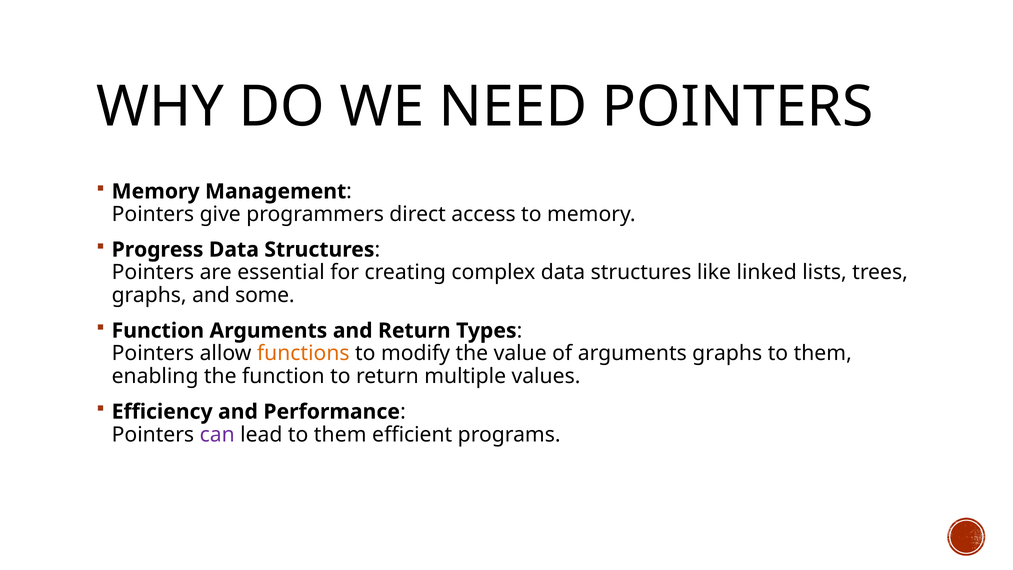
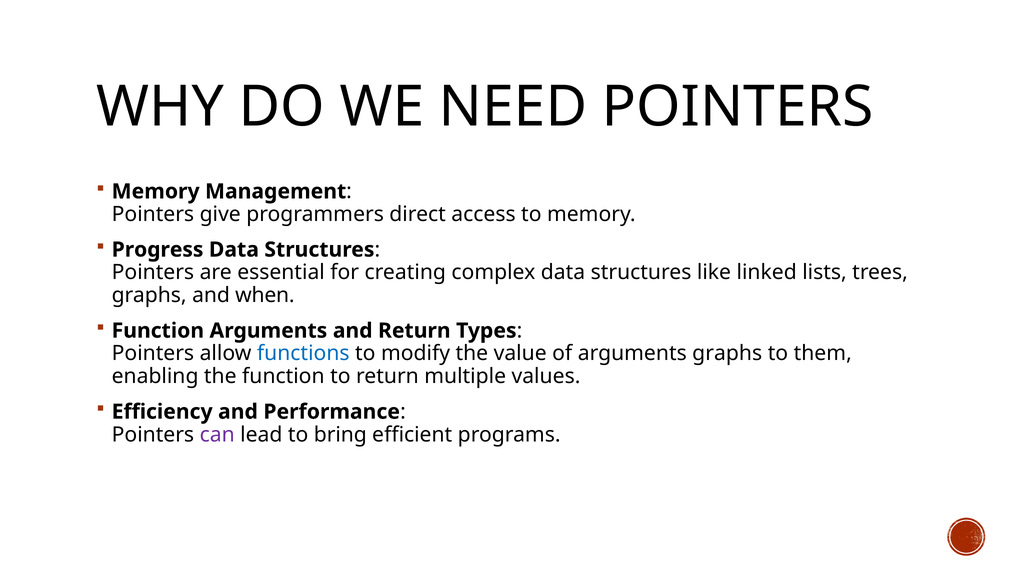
some: some -> when
functions colour: orange -> blue
lead to them: them -> bring
